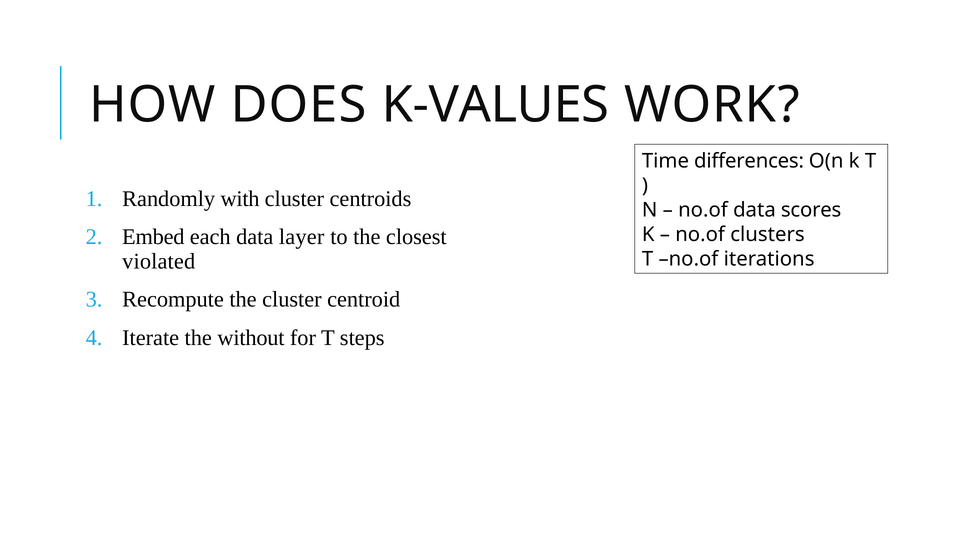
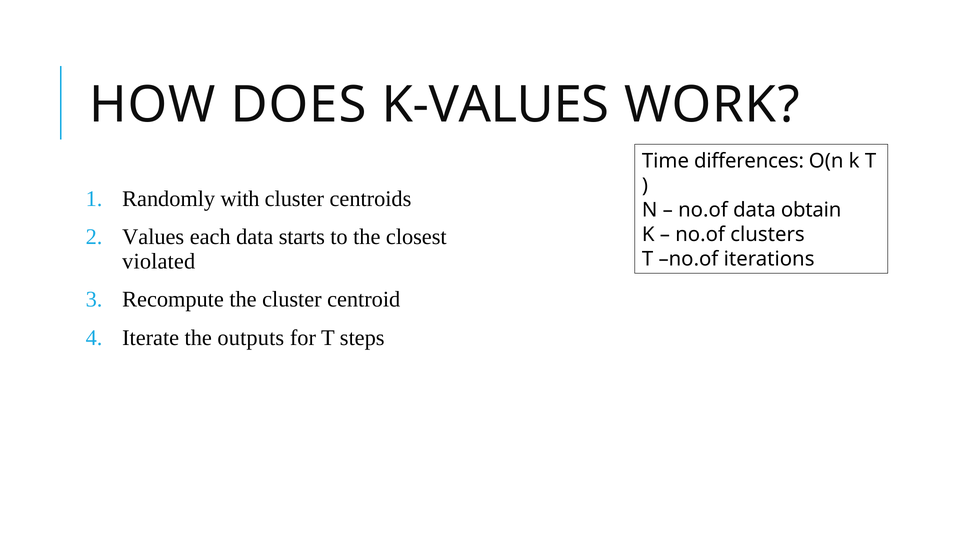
scores: scores -> obtain
Embed: Embed -> Values
layer: layer -> starts
without: without -> outputs
